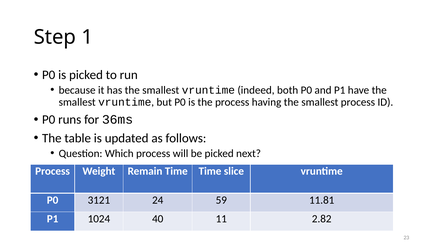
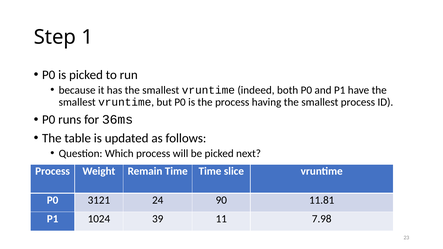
59: 59 -> 90
40: 40 -> 39
2.82: 2.82 -> 7.98
